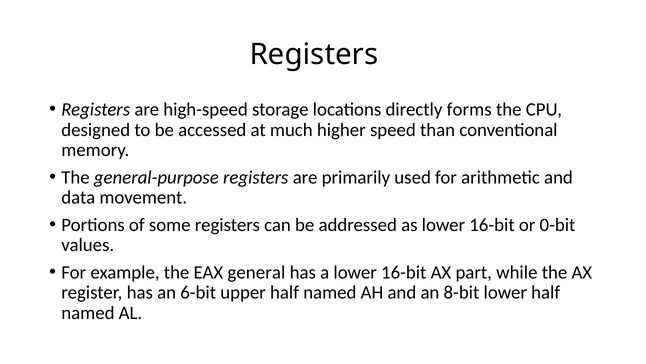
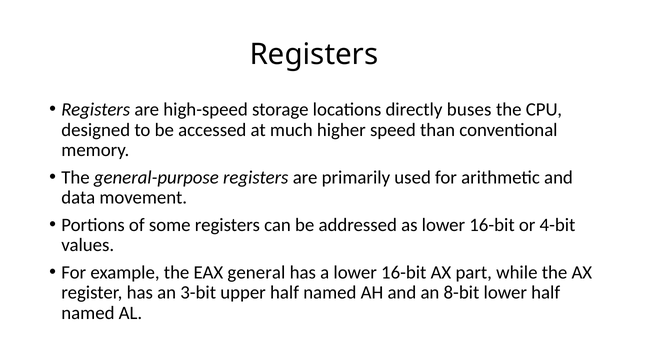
forms: forms -> buses
0-bit: 0-bit -> 4-bit
6-bit: 6-bit -> 3-bit
